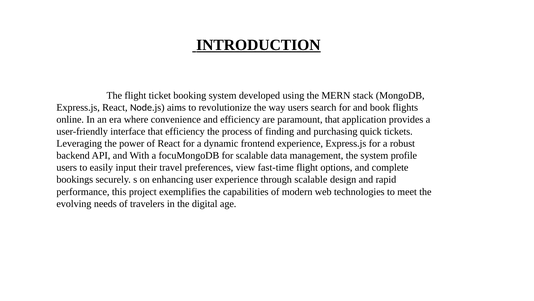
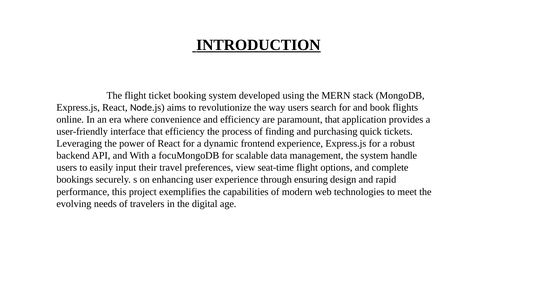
profile: profile -> handle
fast-time: fast-time -> seat-time
through scalable: scalable -> ensuring
